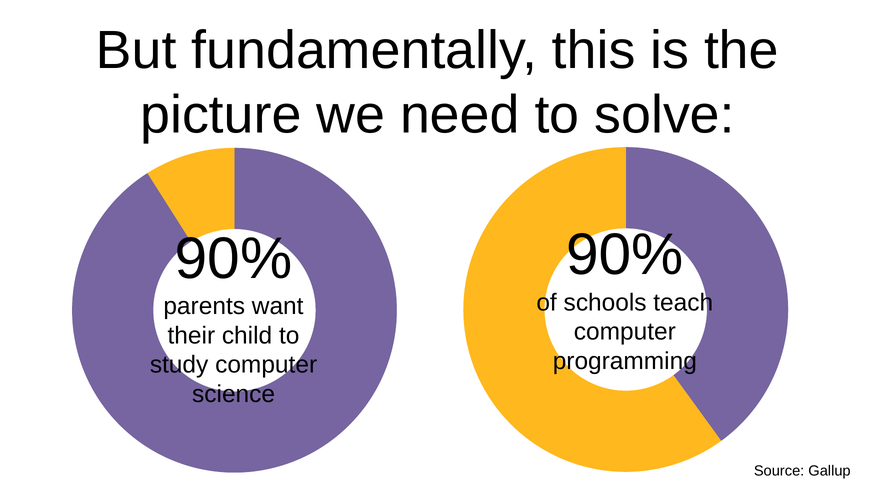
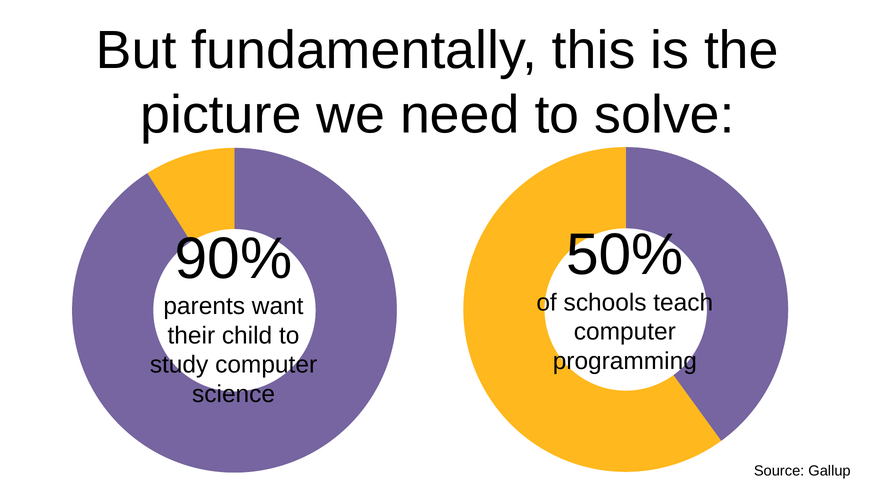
90% at (625, 255): 90% -> 50%
